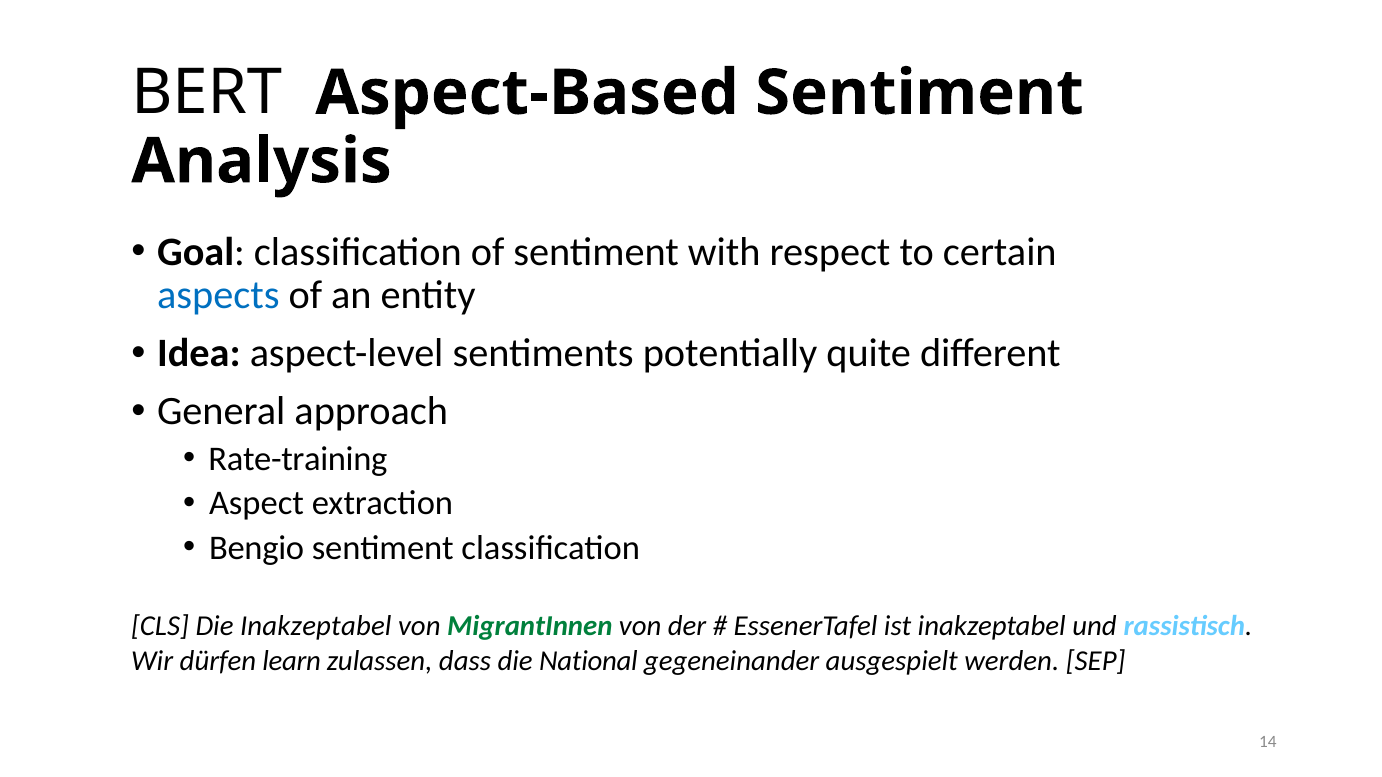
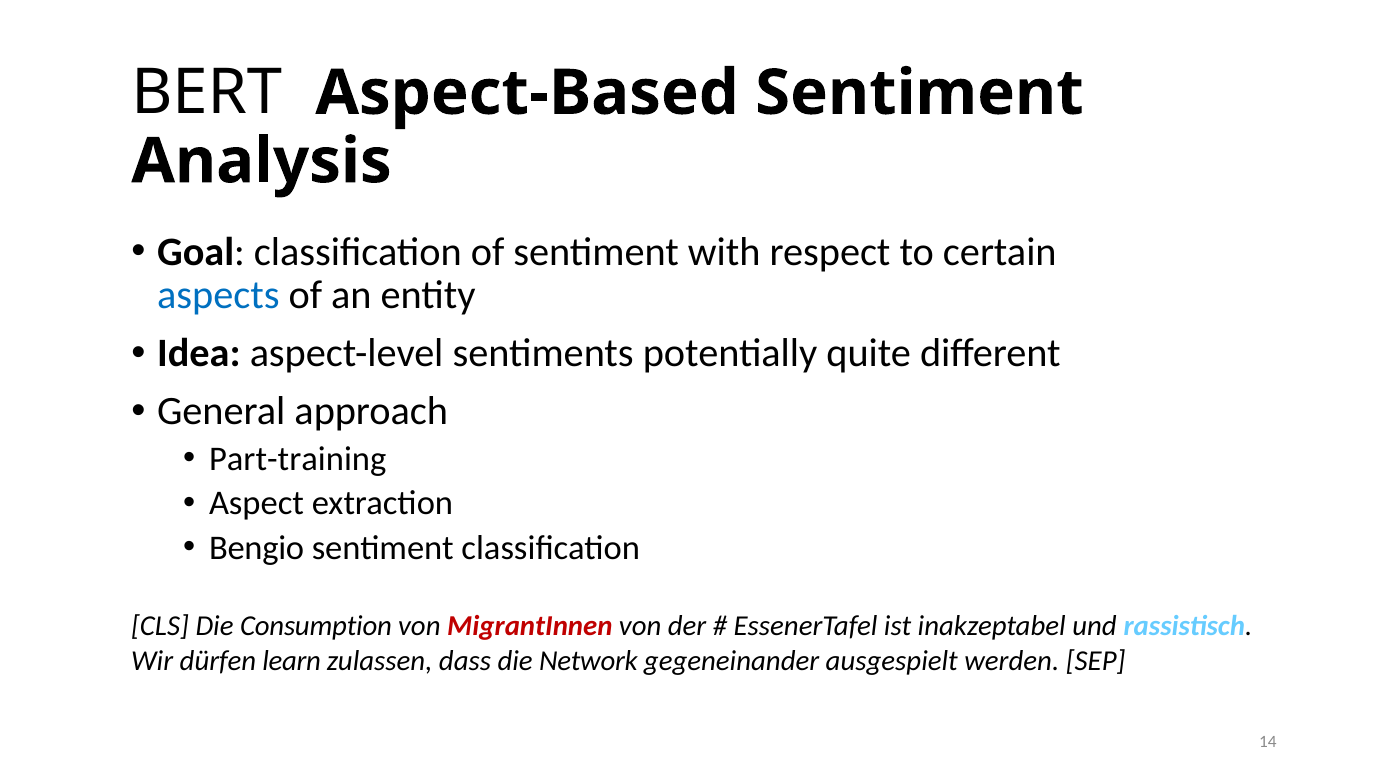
Rate-training: Rate-training -> Part-training
Die Inakzeptabel: Inakzeptabel -> Consumption
MigrantInnen colour: green -> red
National: National -> Network
